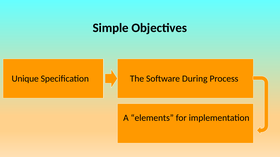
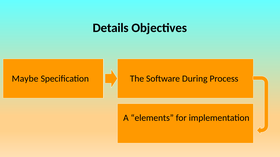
Simple: Simple -> Details
Unique: Unique -> Maybe
